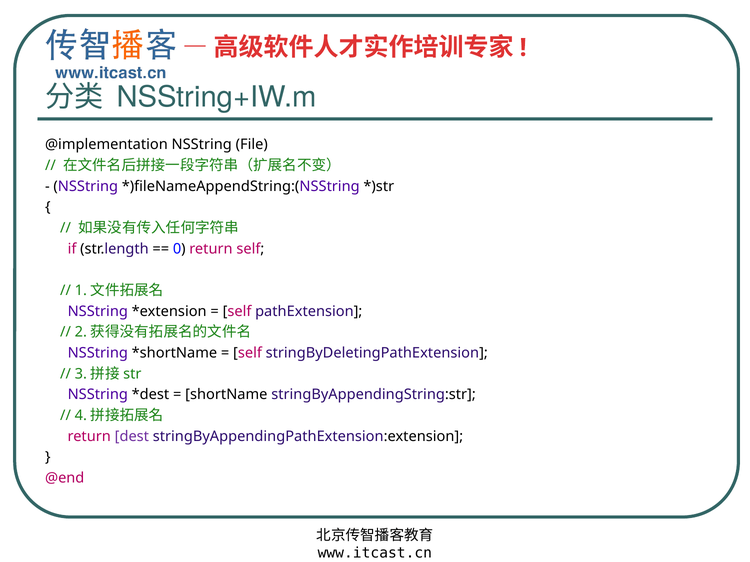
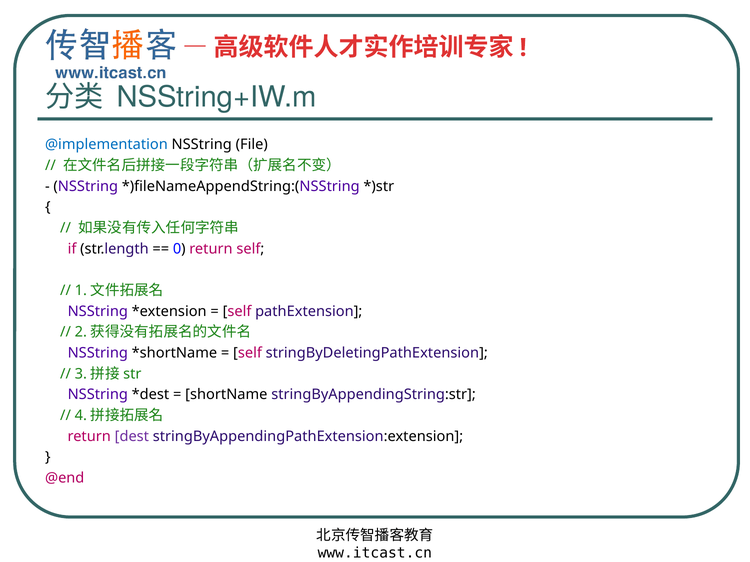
@implementation colour: black -> blue
